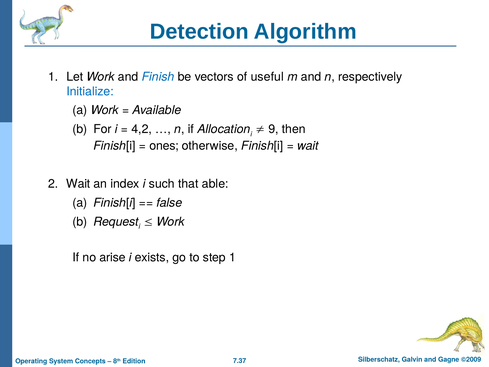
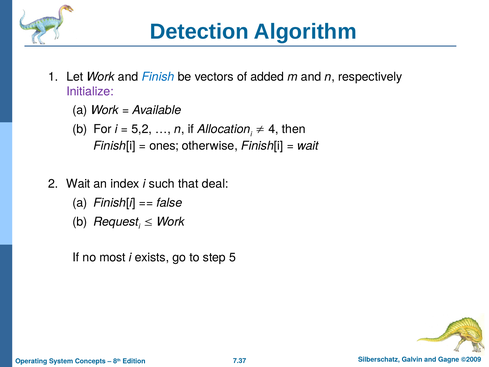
useful: useful -> added
Initialize colour: blue -> purple
4,2: 4,2 -> 5,2
9: 9 -> 4
able: able -> deal
arise: arise -> most
step 1: 1 -> 5
